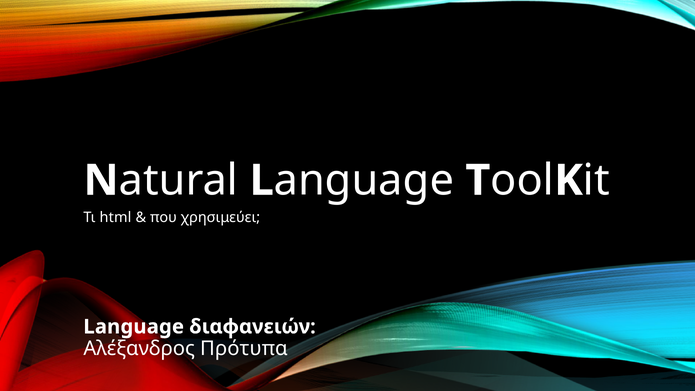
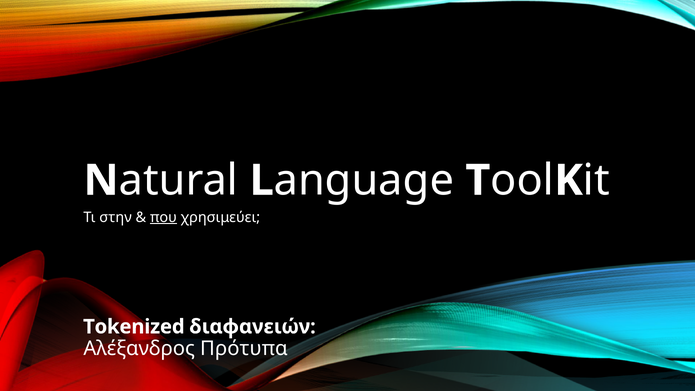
html: html -> στην
που underline: none -> present
Language: Language -> Tokenized
